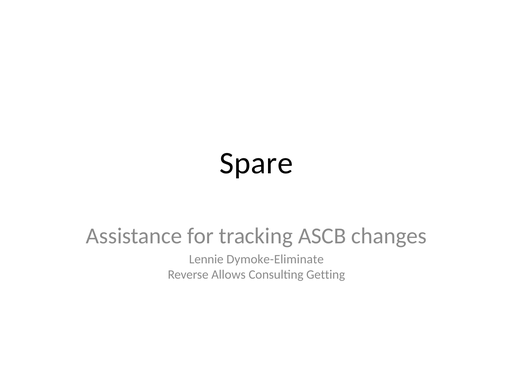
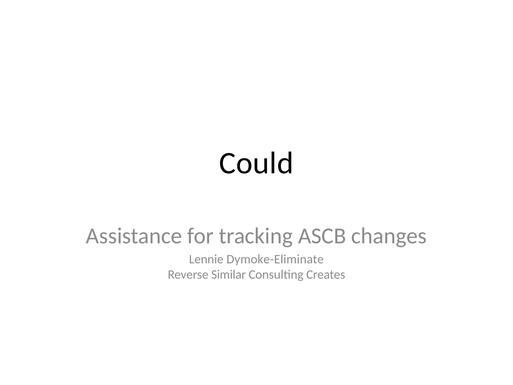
Spare: Spare -> Could
Allows: Allows -> Similar
Getting: Getting -> Creates
